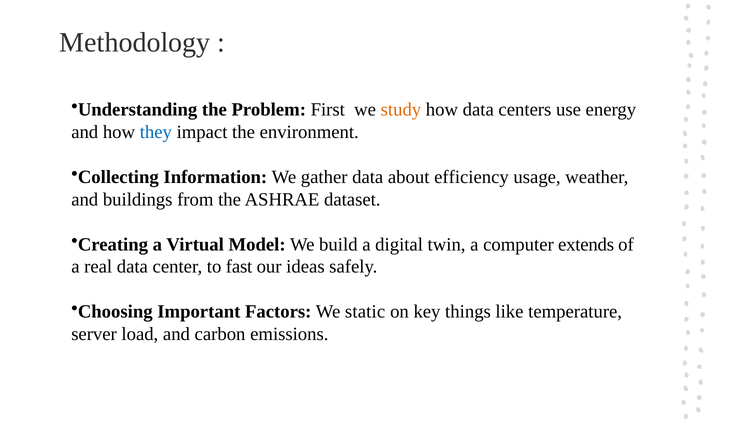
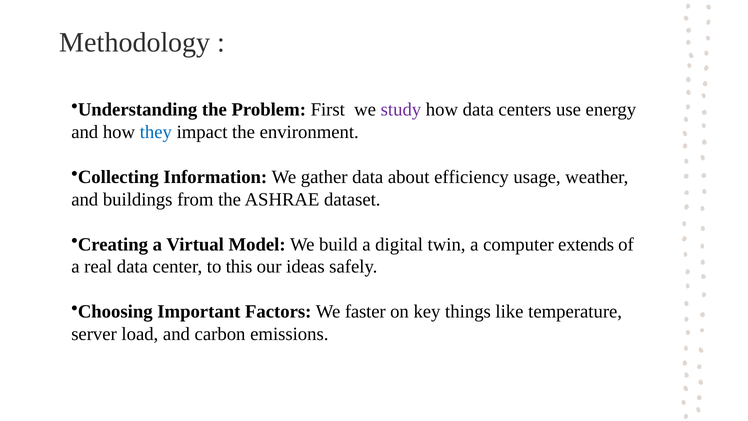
study colour: orange -> purple
fast: fast -> this
static: static -> faster
